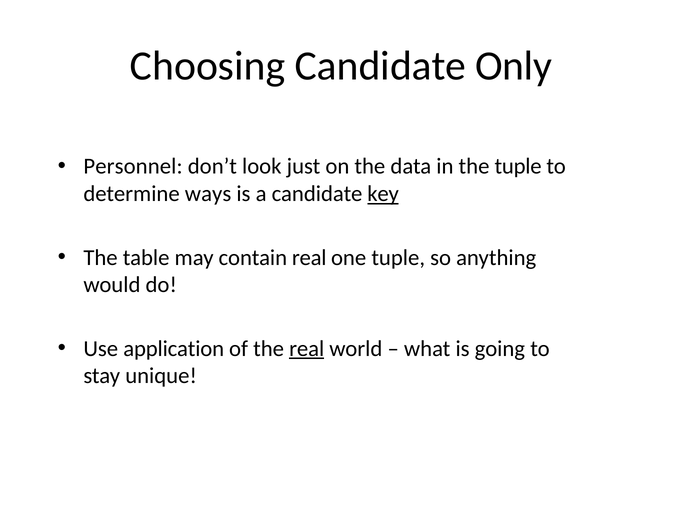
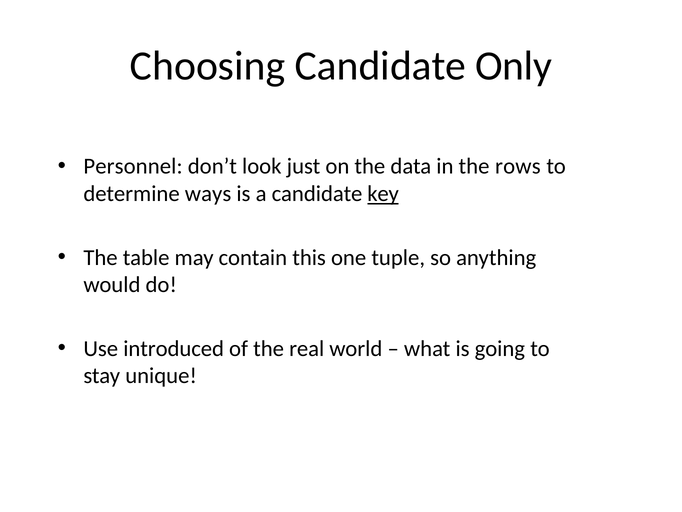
the tuple: tuple -> rows
contain real: real -> this
application: application -> introduced
real at (307, 348) underline: present -> none
